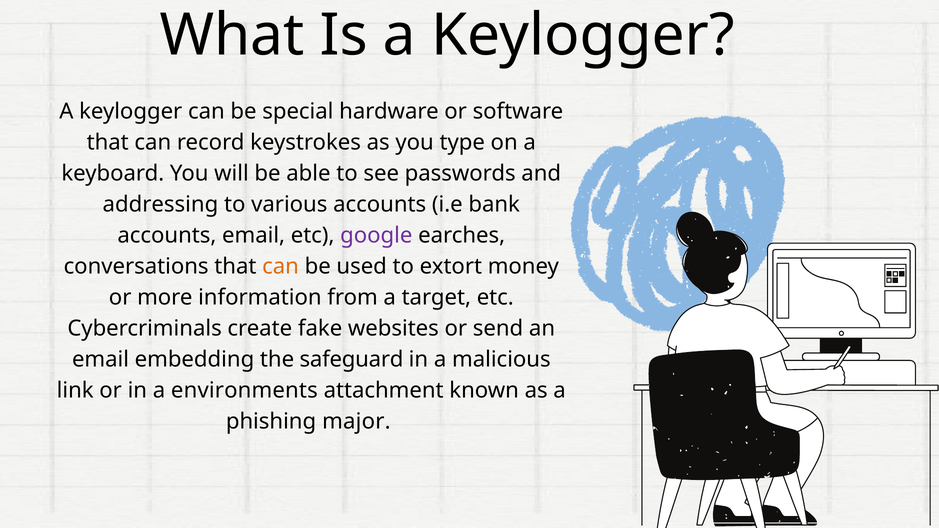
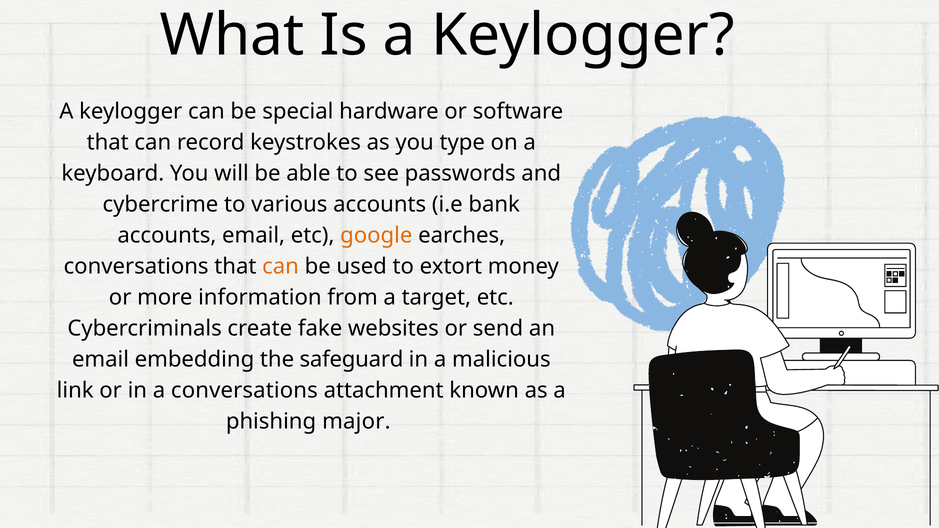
addressing: addressing -> cybercrime
google colour: purple -> orange
a environments: environments -> conversations
